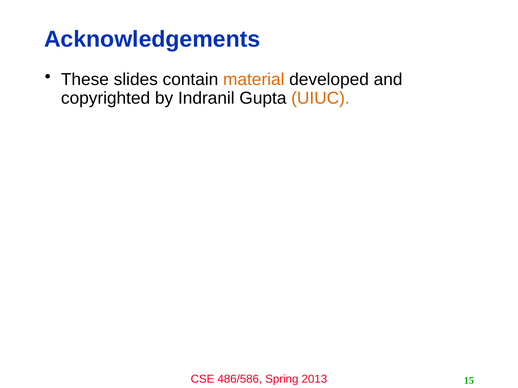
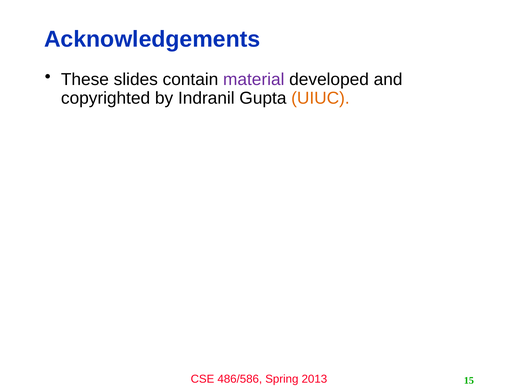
material colour: orange -> purple
